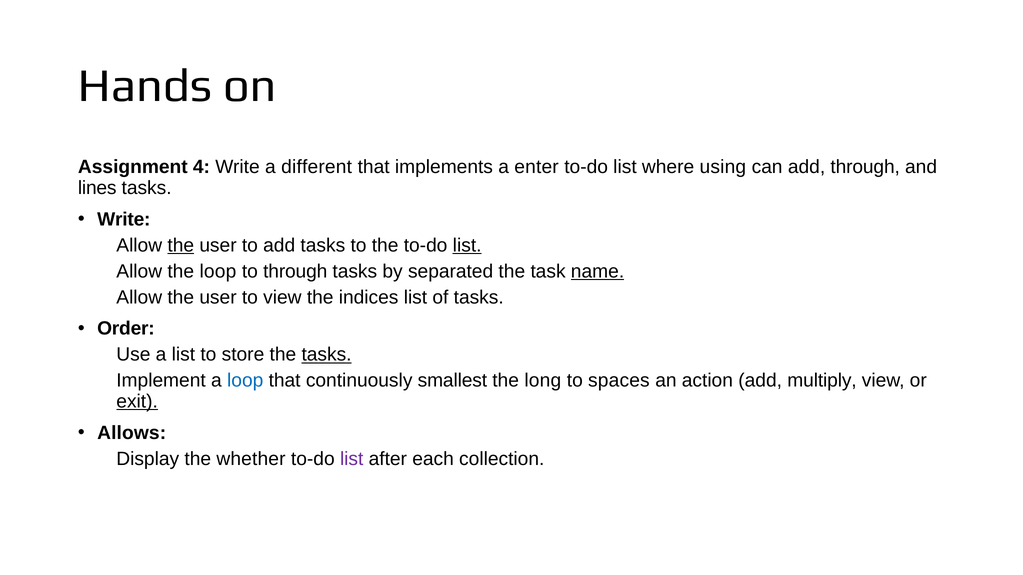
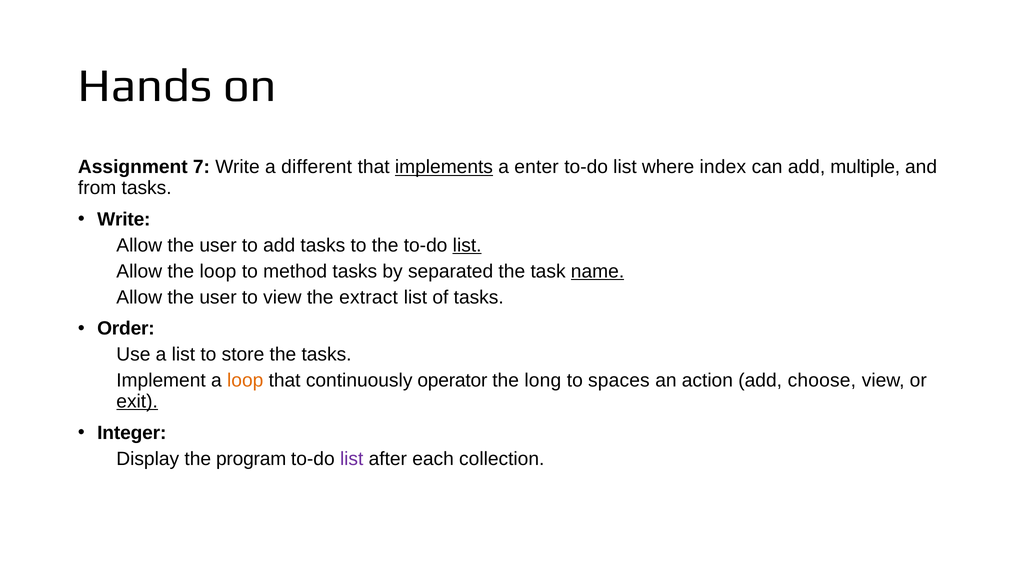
4: 4 -> 7
implements underline: none -> present
using: using -> index
add through: through -> multiple
lines: lines -> from
the at (181, 245) underline: present -> none
to through: through -> method
indices: indices -> extract
tasks at (327, 355) underline: present -> none
loop at (245, 381) colour: blue -> orange
smallest: smallest -> operator
multiply: multiply -> choose
Allows: Allows -> Integer
whether: whether -> program
